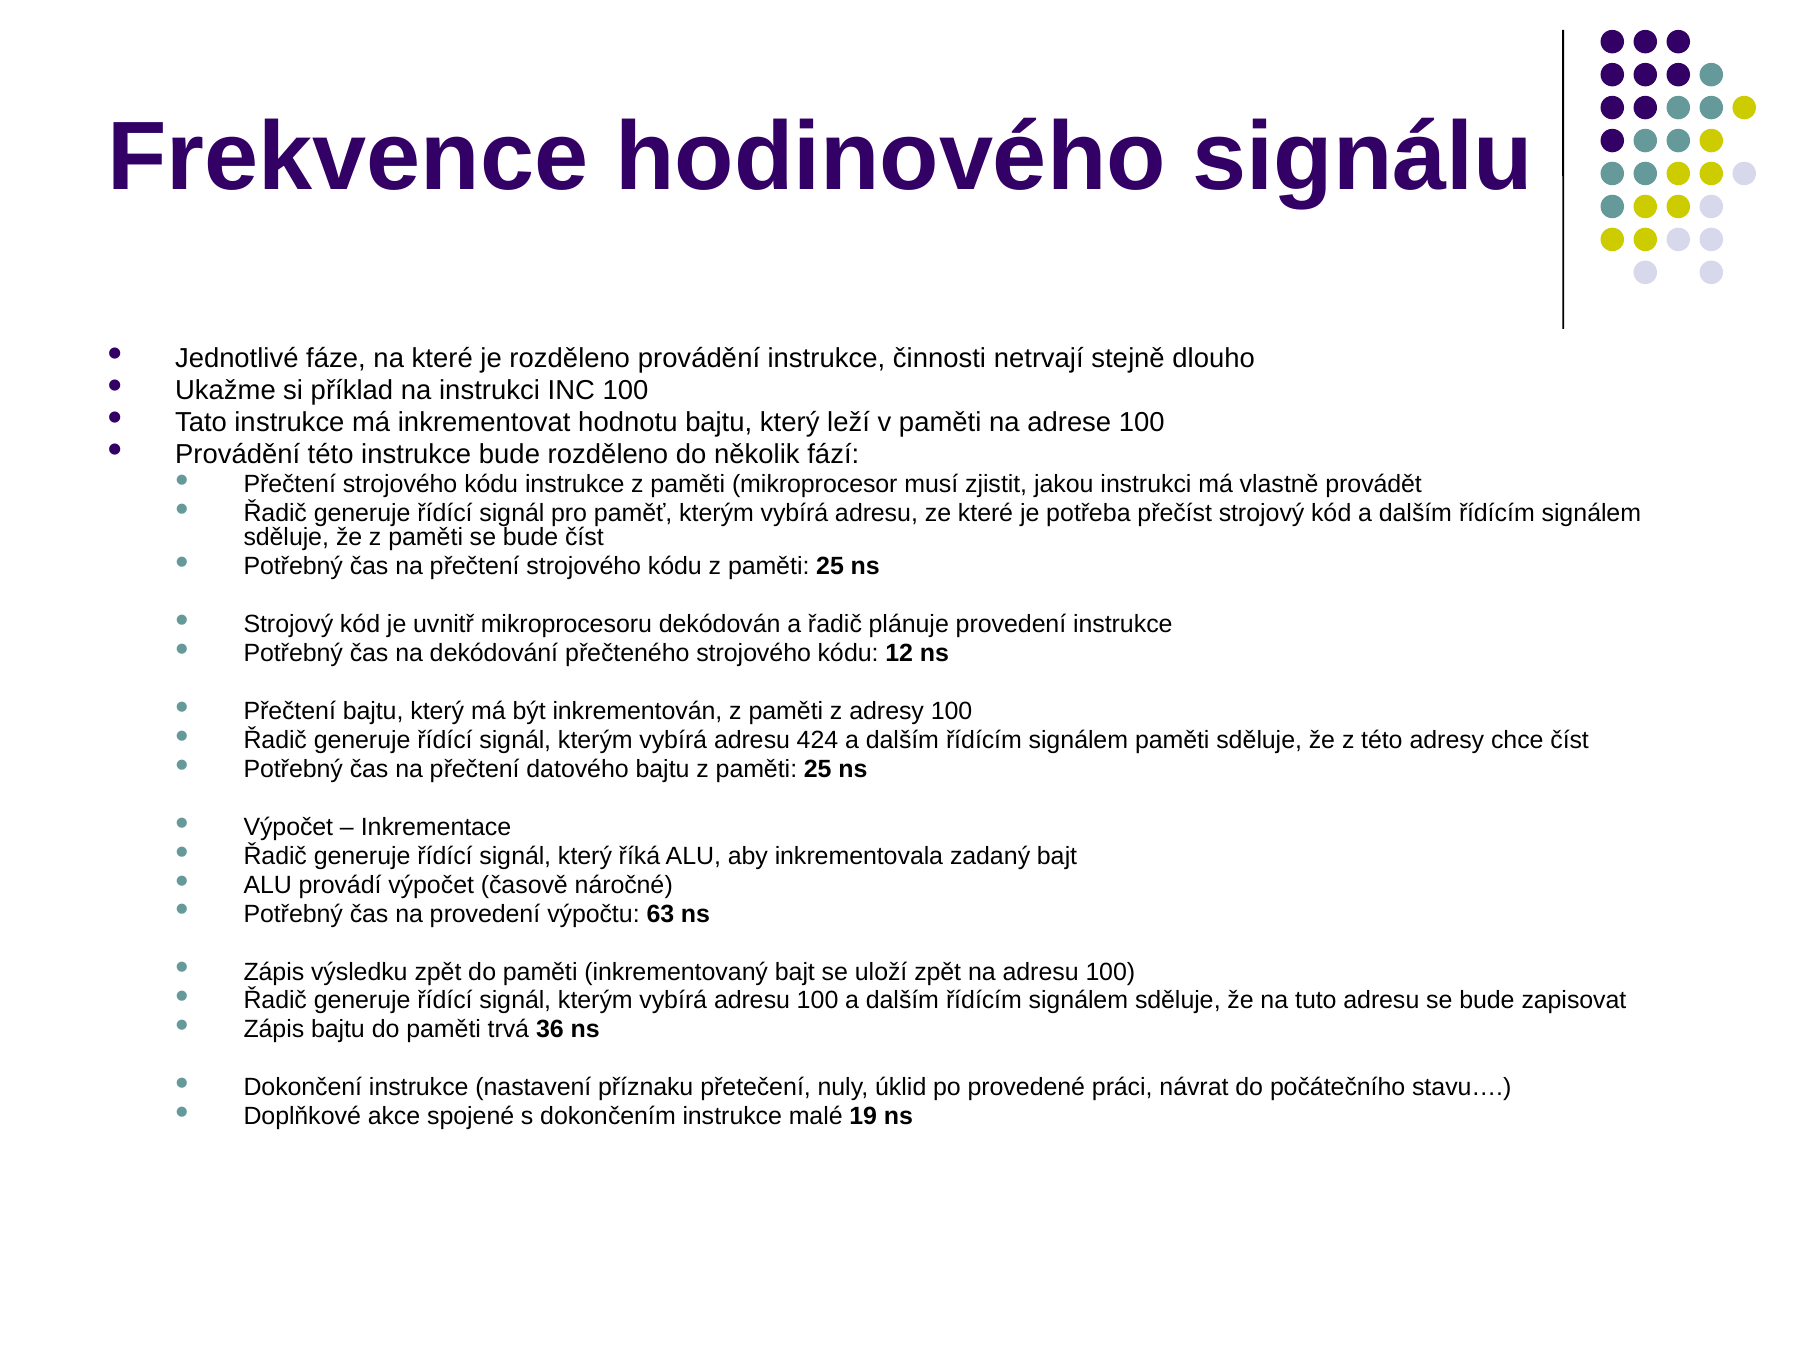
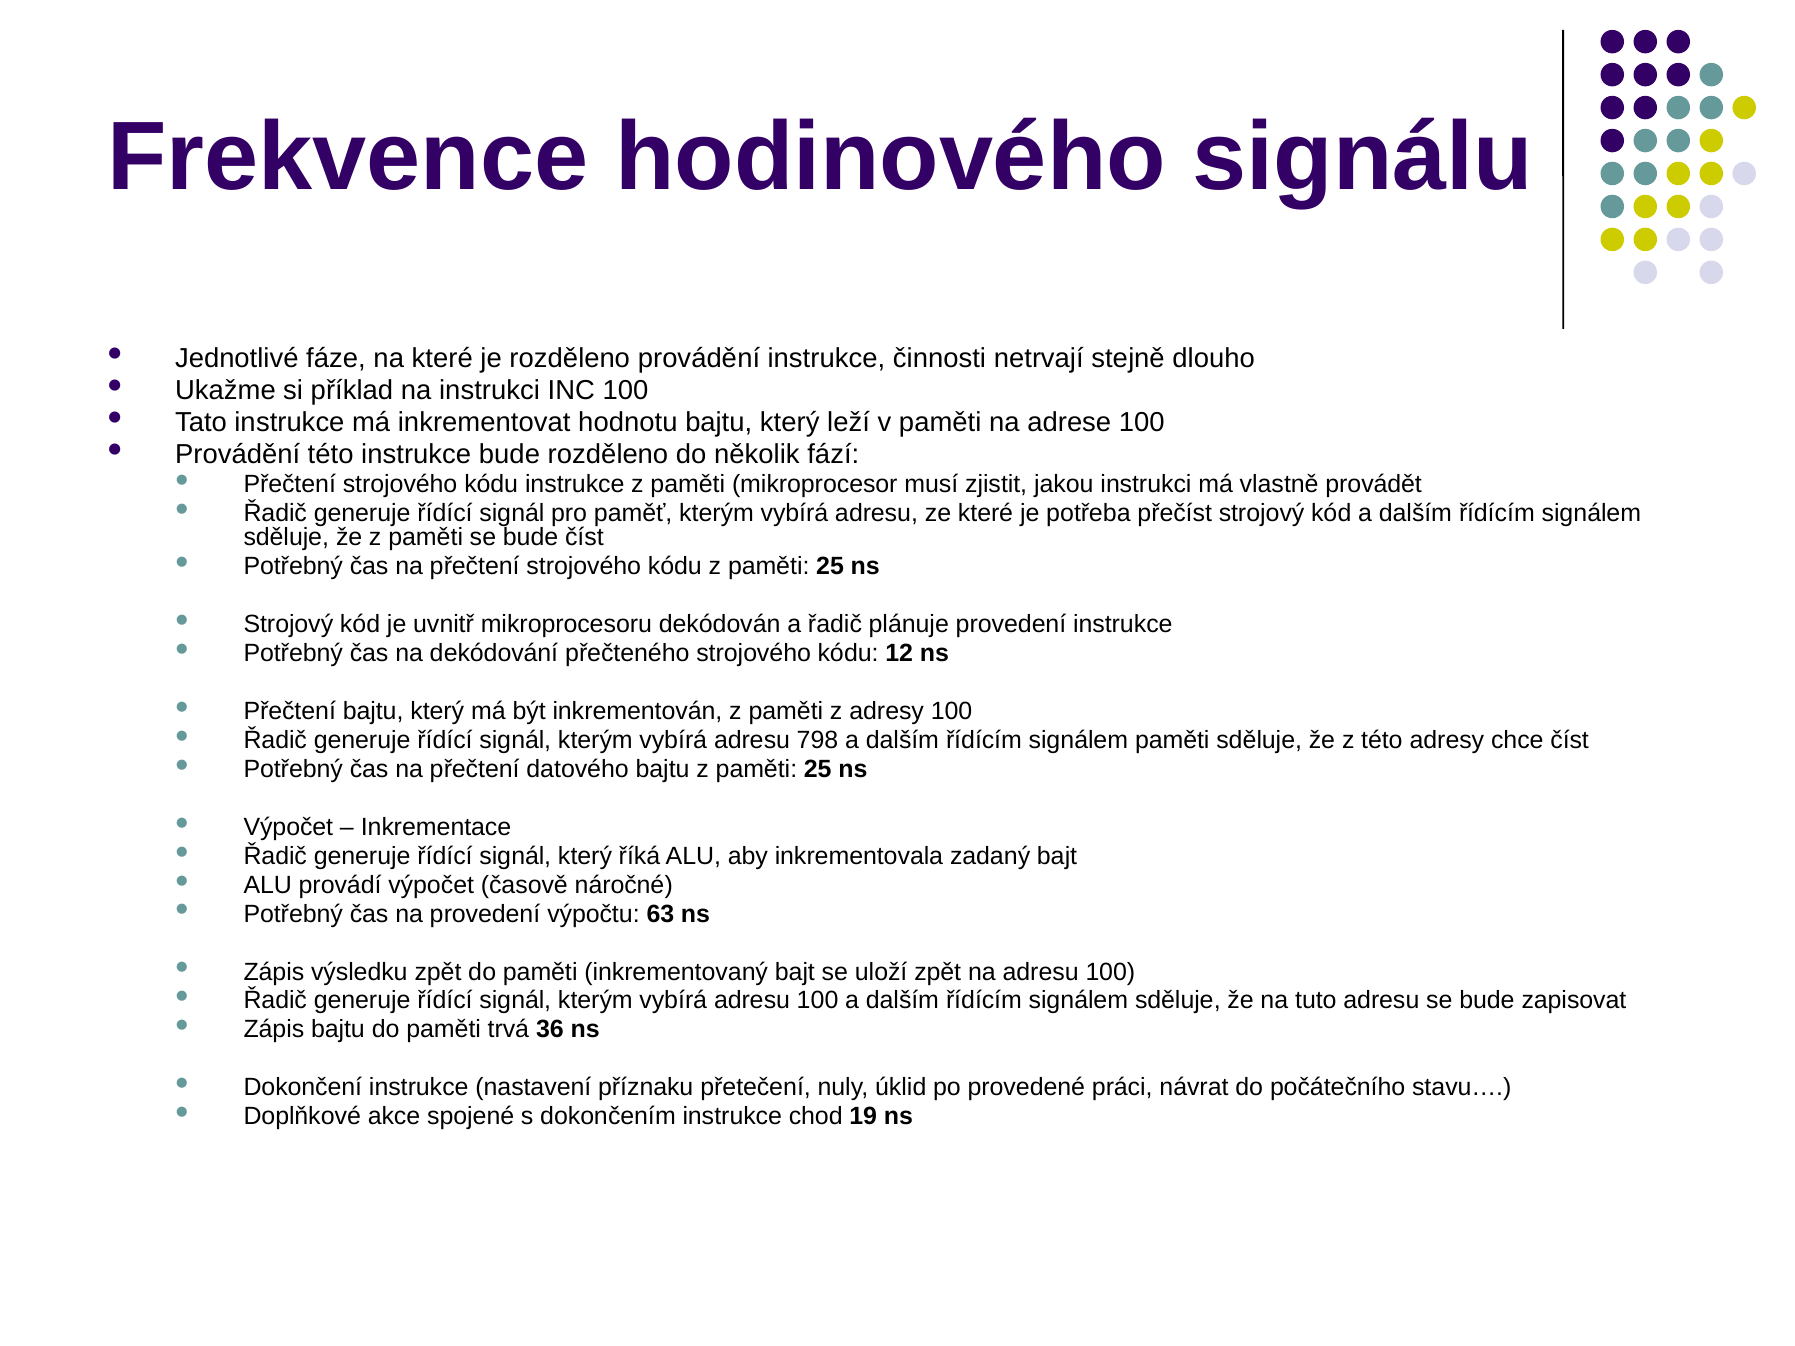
424: 424 -> 798
malé: malé -> chod
